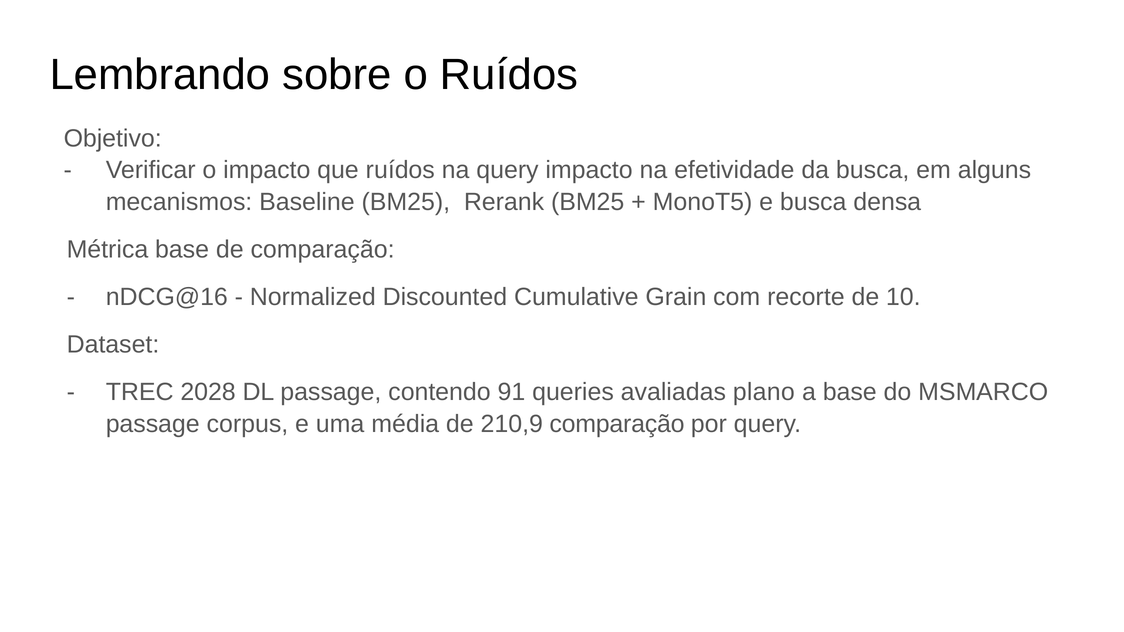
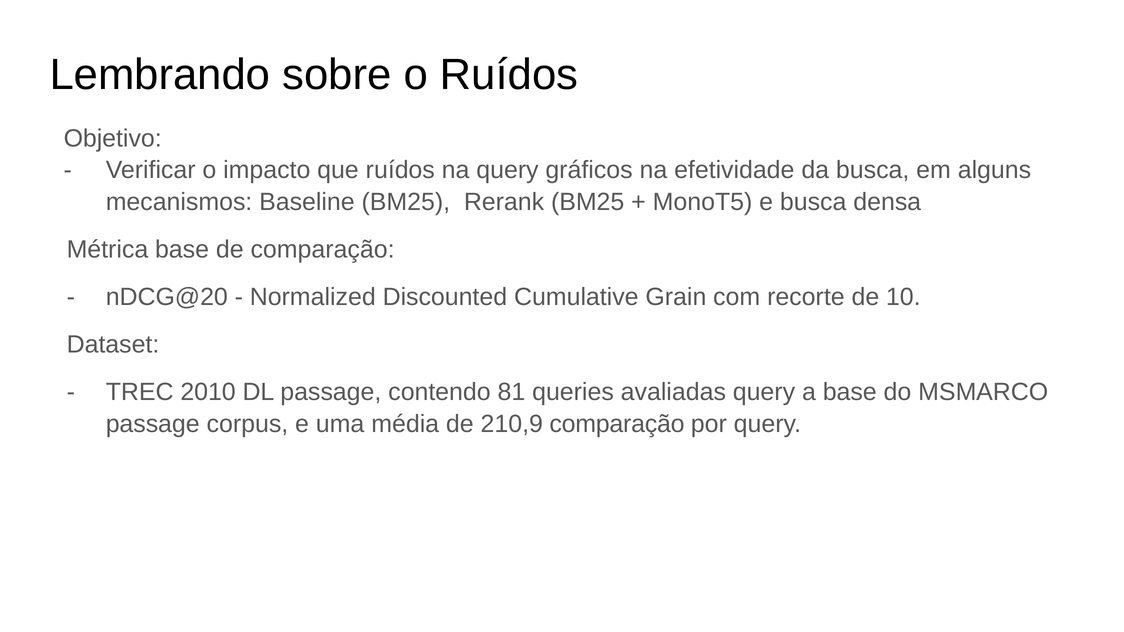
query impacto: impacto -> gráficos
nDCG@16: nDCG@16 -> nDCG@20
2028: 2028 -> 2010
91: 91 -> 81
avaliadas plano: plano -> query
